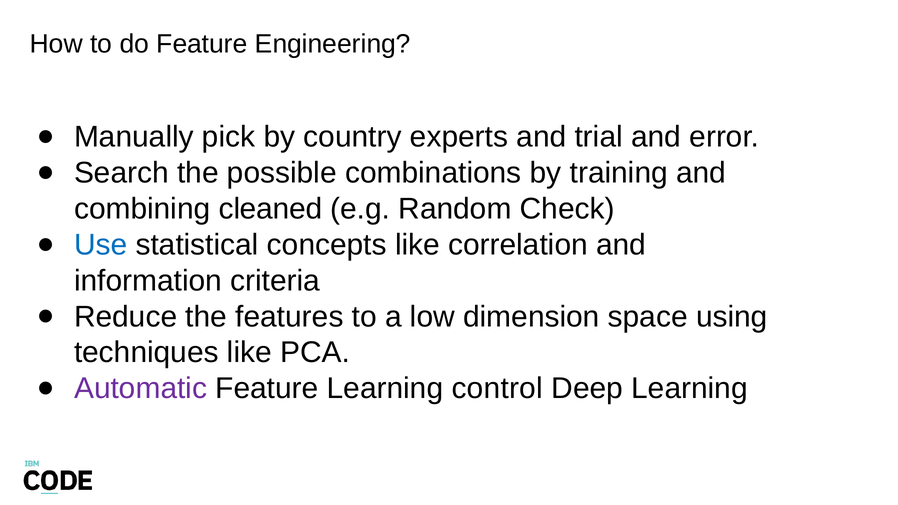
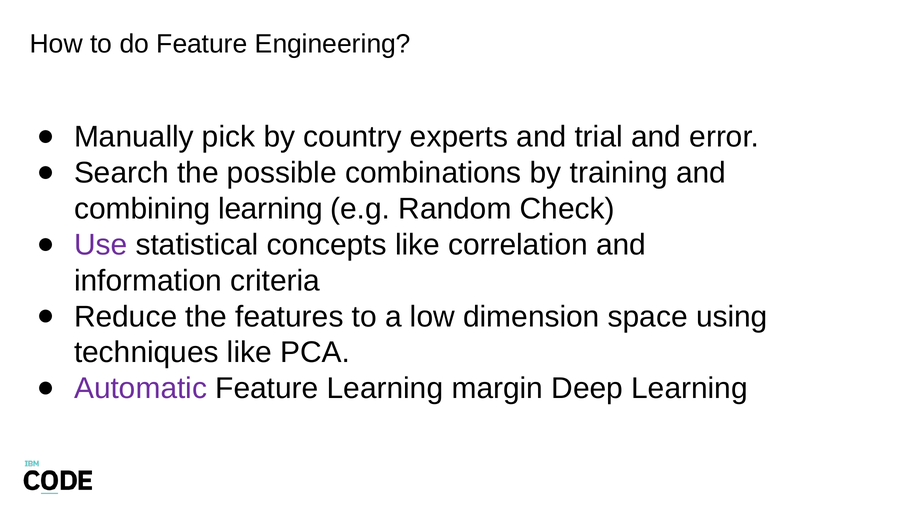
combining cleaned: cleaned -> learning
Use colour: blue -> purple
control: control -> margin
